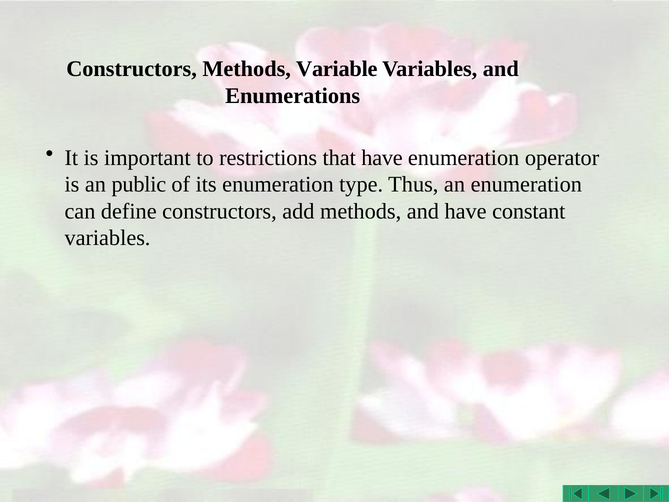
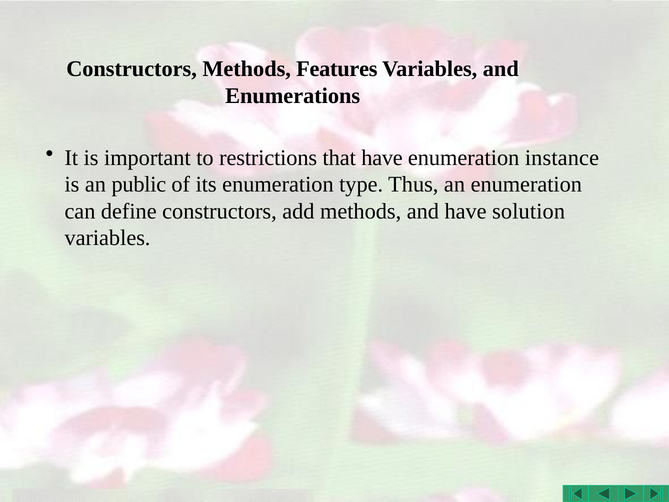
Variable: Variable -> Features
operator: operator -> instance
constant: constant -> solution
